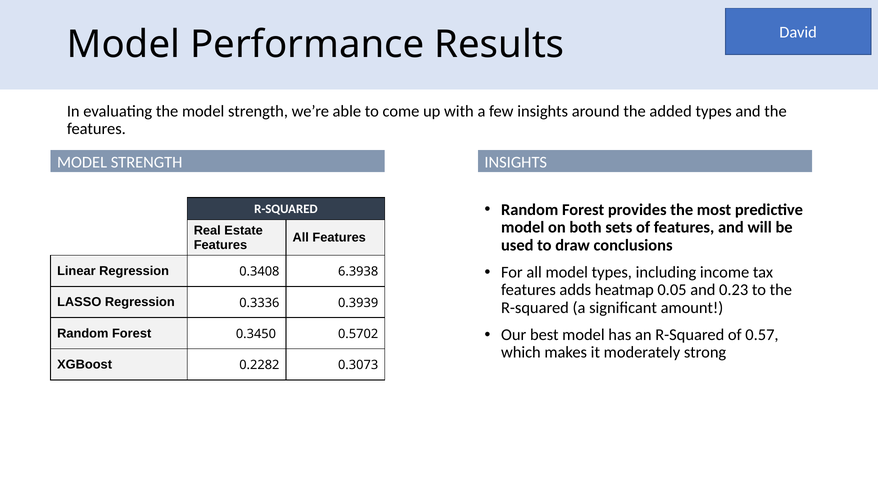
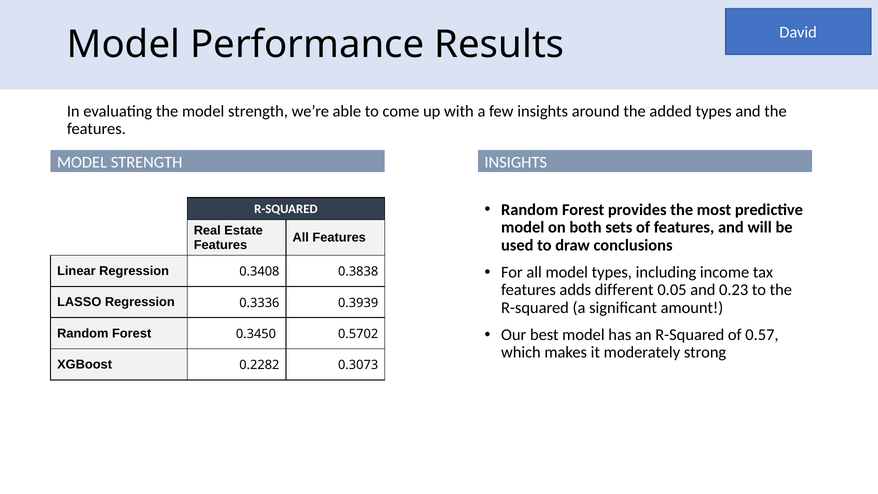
6.3938: 6.3938 -> 0.3838
heatmap: heatmap -> different
